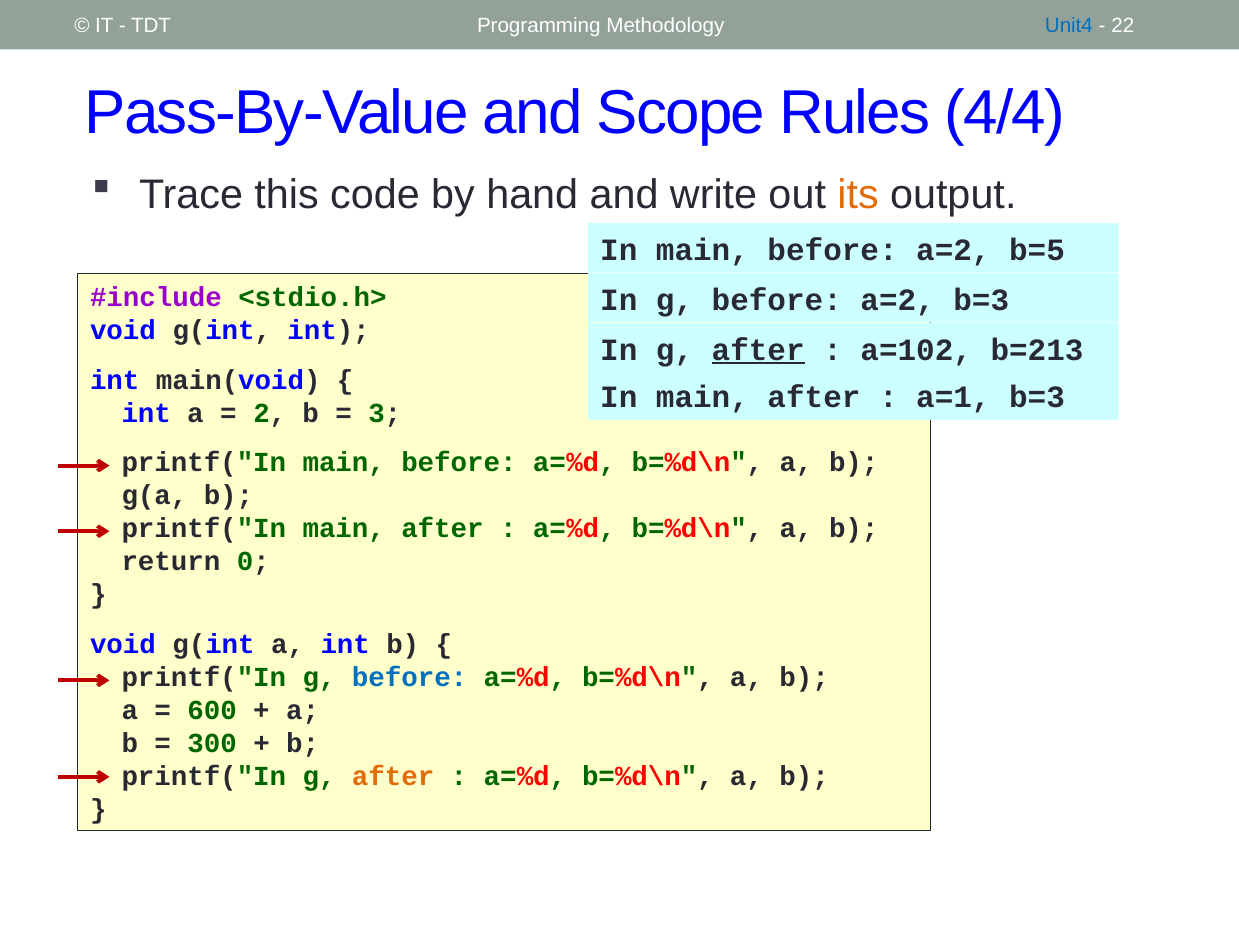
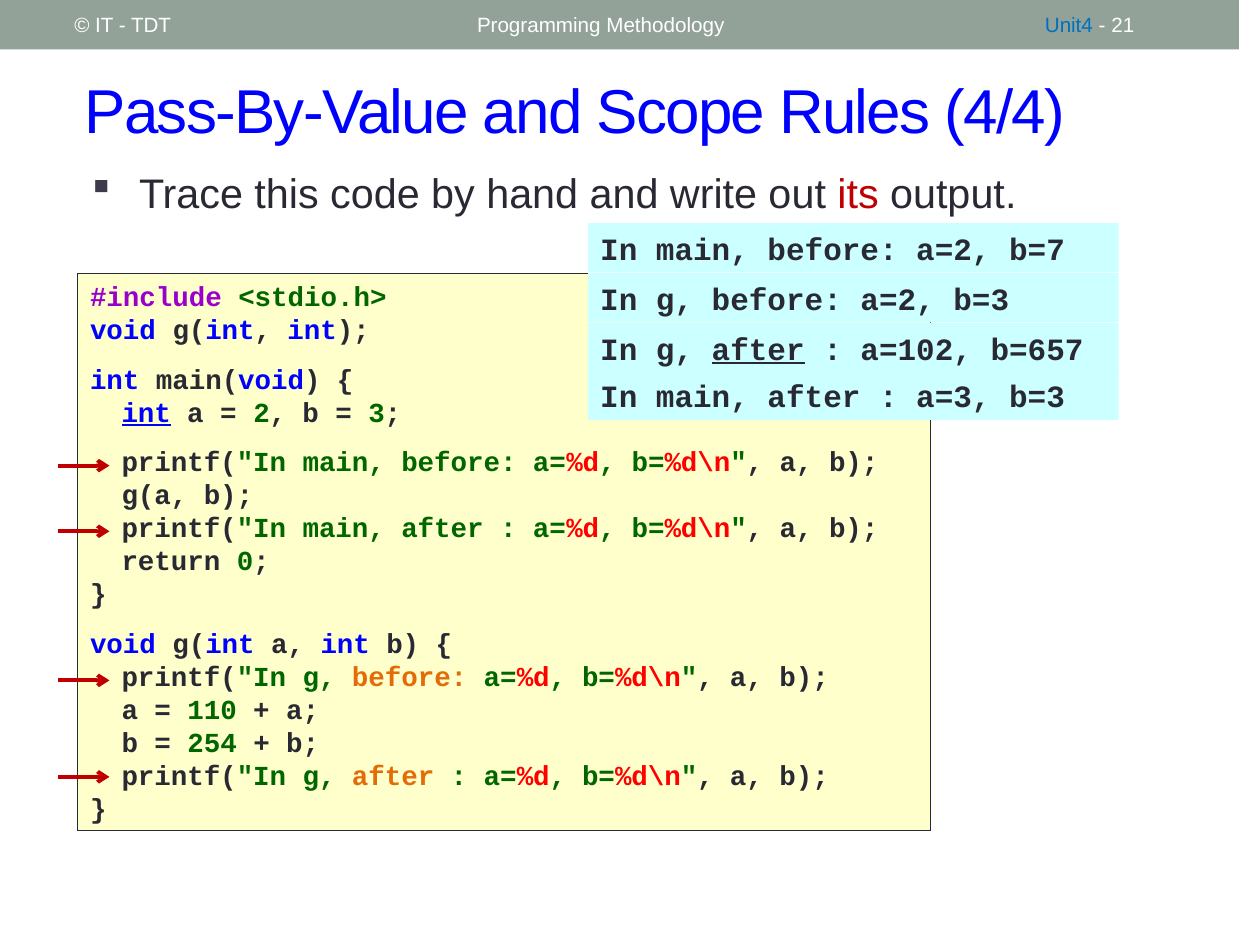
22: 22 -> 21
its colour: orange -> red
b=5: b=5 -> b=7
b=213: b=213 -> b=657
a=1: a=1 -> a=3
int at (146, 413) underline: none -> present
before at (410, 678) colour: blue -> orange
600: 600 -> 110
300: 300 -> 254
